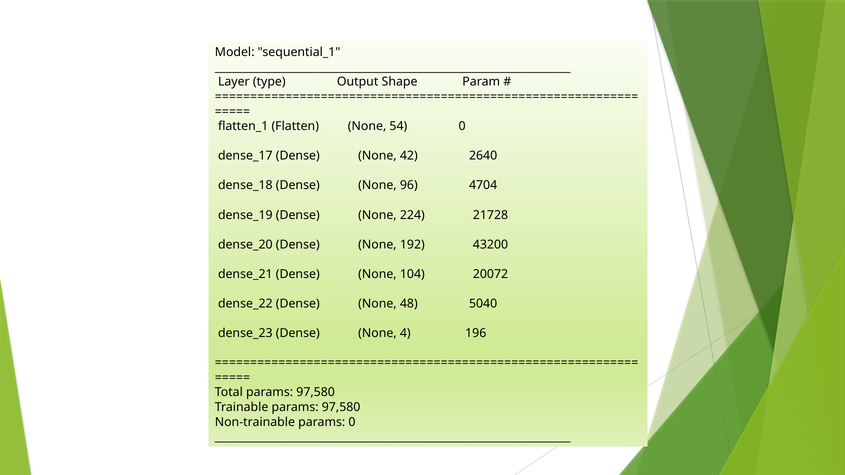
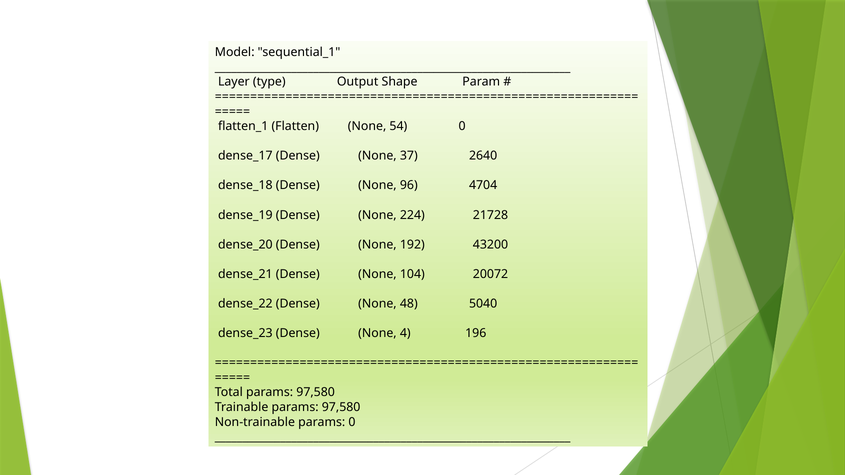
42: 42 -> 37
